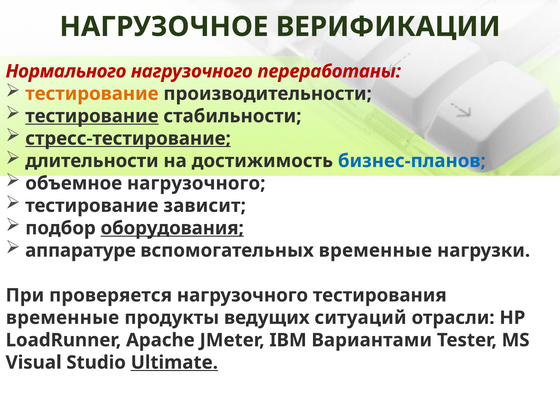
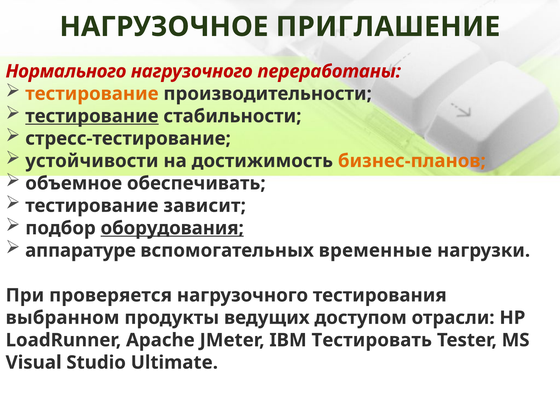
ВЕРИФИКАЦИИ: ВЕРИФИКАЦИИ -> ПРИГЛАШЕНИЕ
стресс-тестирование underline: present -> none
длительности: длительности -> устойчивости
бизнес-планов colour: blue -> orange
объемное нагрузочного: нагрузочного -> обеспечивать
временные at (62, 318): временные -> выбранном
ситуаций: ситуаций -> доступом
Вариантами: Вариантами -> Тестировать
Ultimate underline: present -> none
